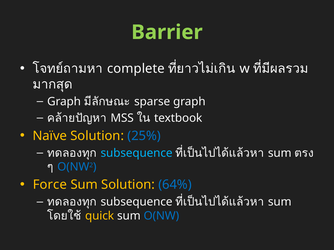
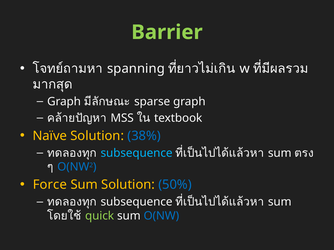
complete: complete -> spanning
25%: 25% -> 38%
64%: 64% -> 50%
quick colour: yellow -> light green
